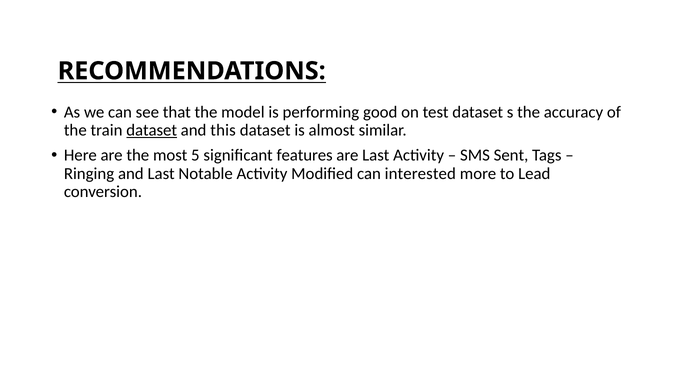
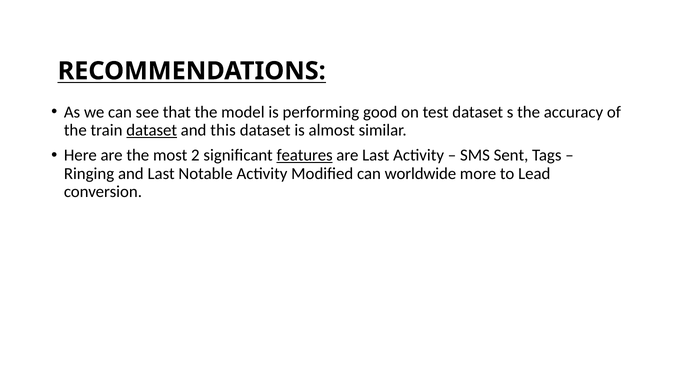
5: 5 -> 2
features underline: none -> present
interested: interested -> worldwide
